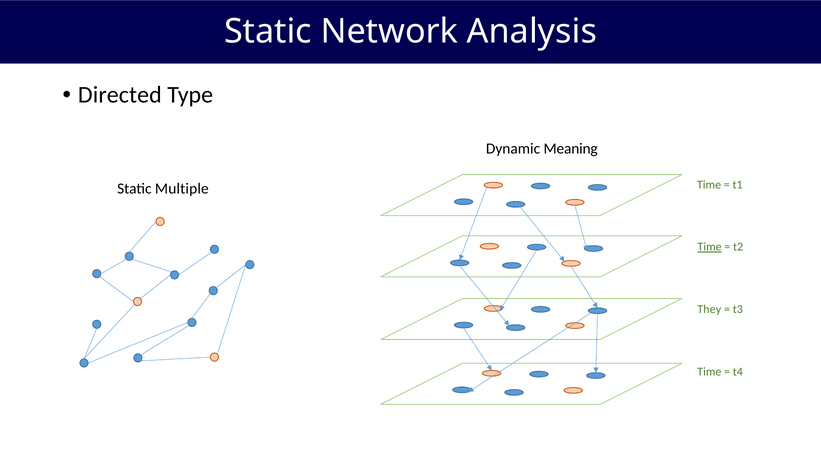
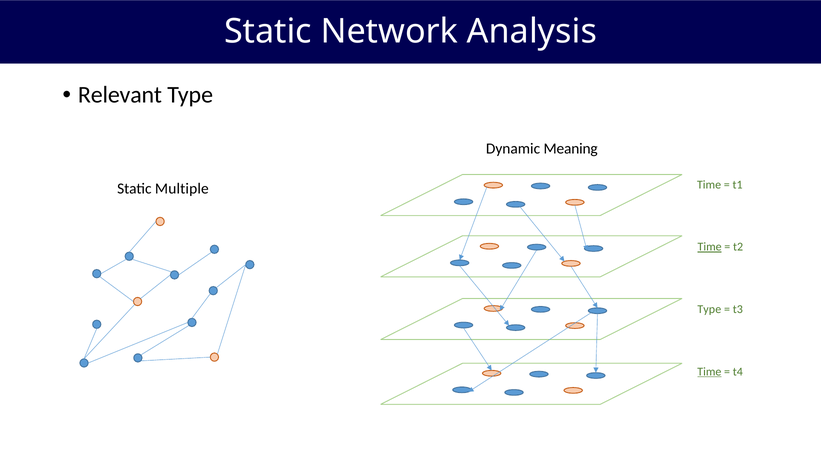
Directed: Directed -> Relevant
They at (709, 309): They -> Type
Time at (709, 371) underline: none -> present
